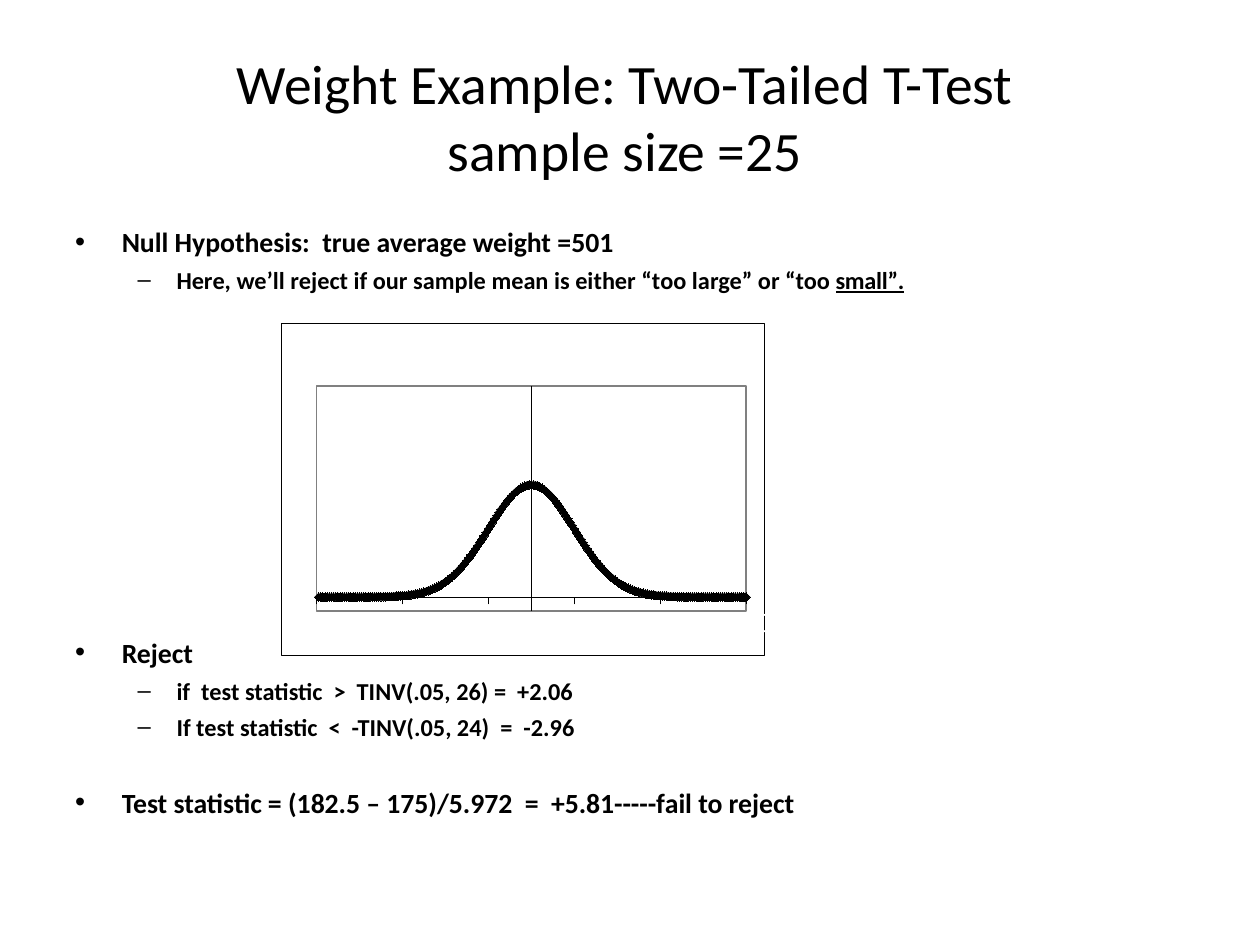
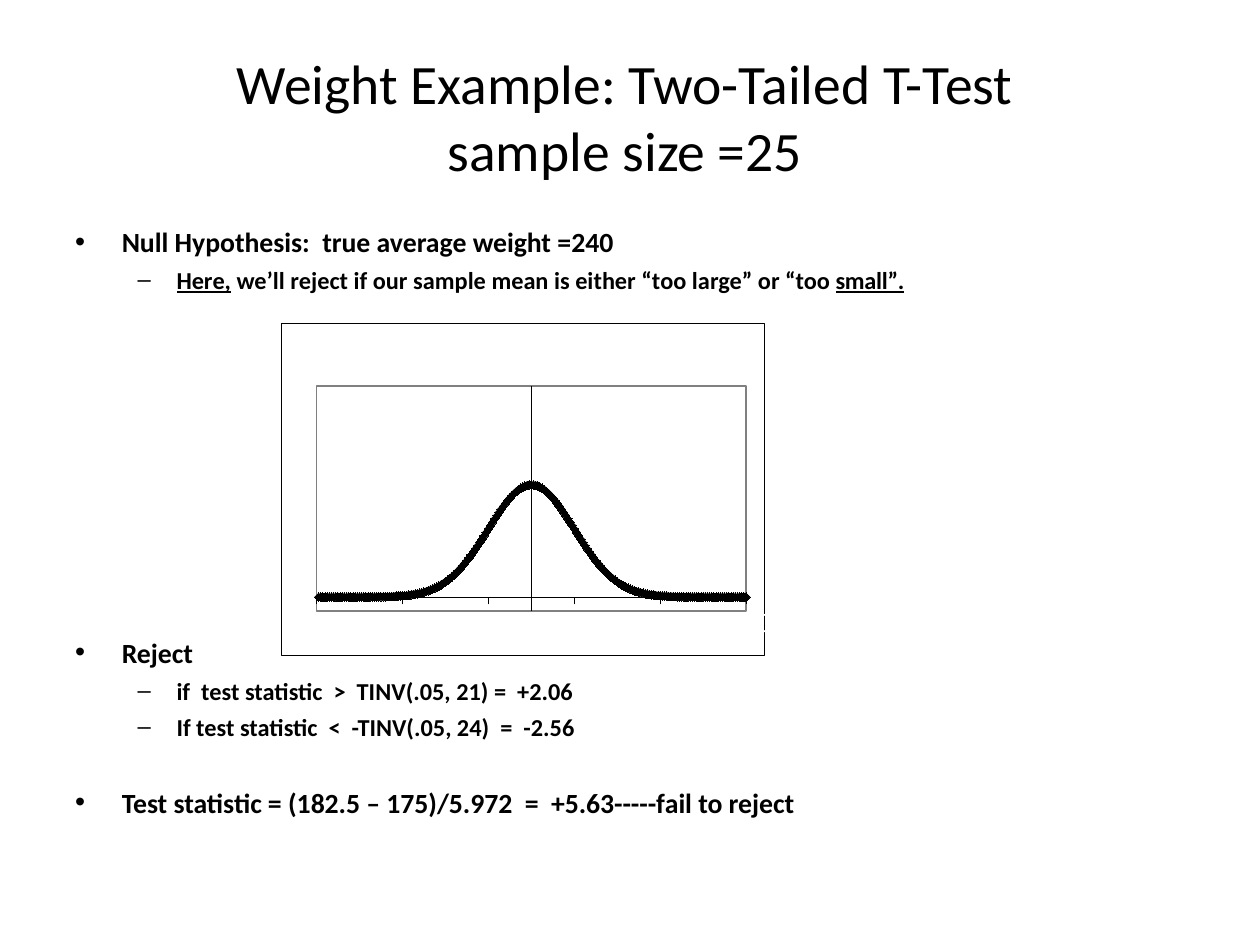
=501: =501 -> =240
Here underline: none -> present
26: 26 -> 21
-2.96: -2.96 -> -2.56
+5.81-----fail: +5.81-----fail -> +5.63-----fail
